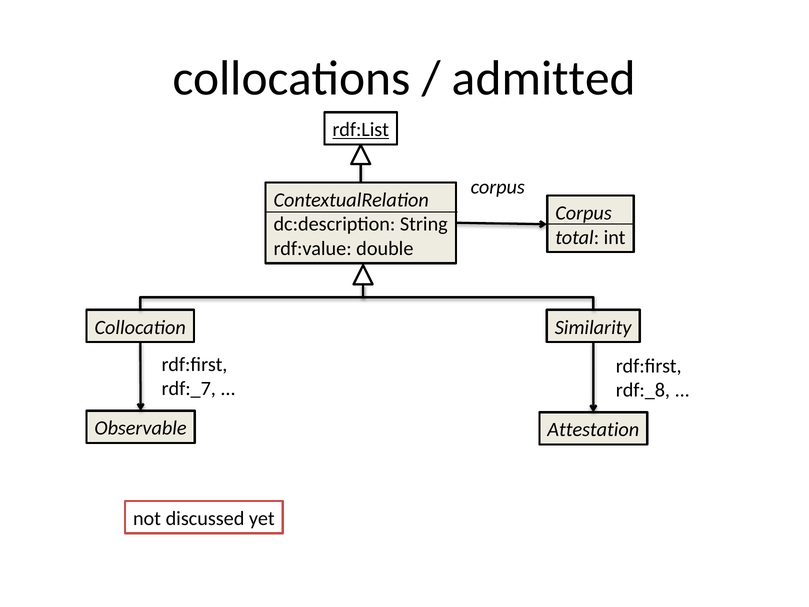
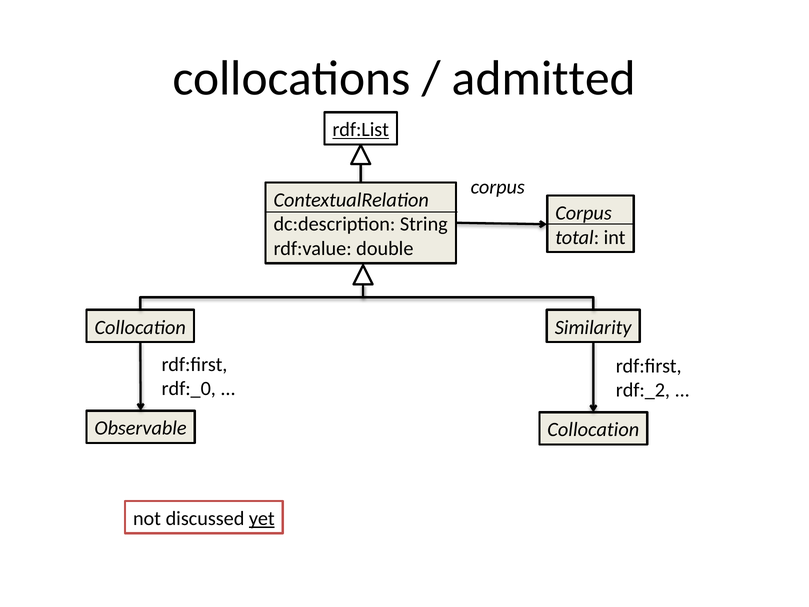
rdf:_7: rdf:_7 -> rdf:_0
rdf:_8: rdf:_8 -> rdf:_2
Attestation at (593, 430): Attestation -> Collocation
yet underline: none -> present
